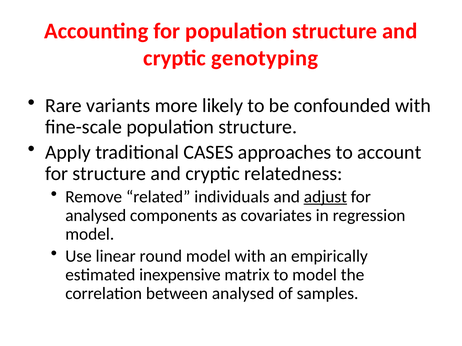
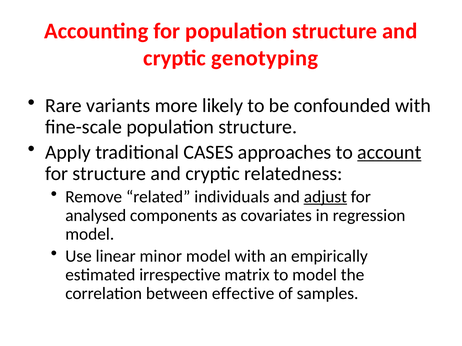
account underline: none -> present
round: round -> minor
inexpensive: inexpensive -> irrespective
between analysed: analysed -> effective
